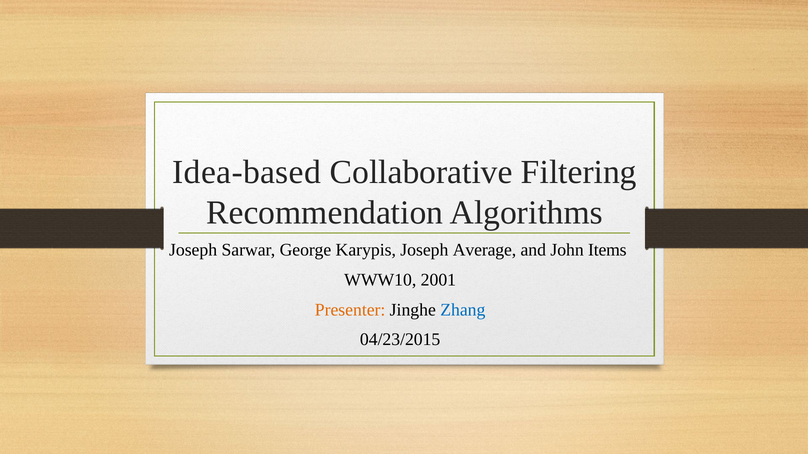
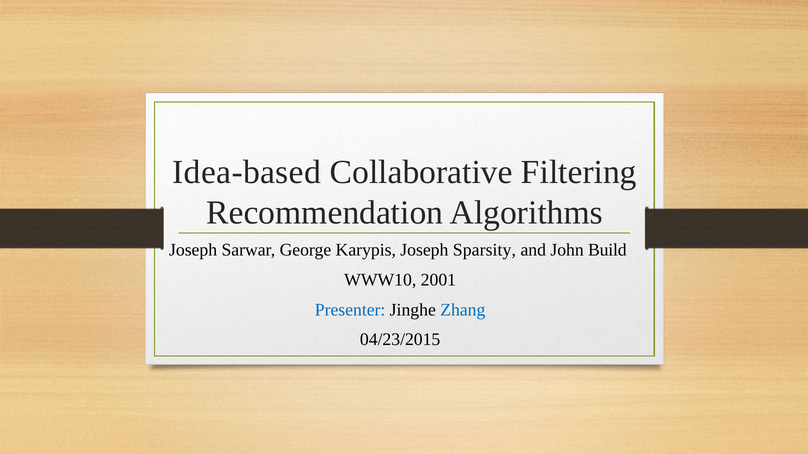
Average: Average -> Sparsity
Items: Items -> Build
Presenter colour: orange -> blue
